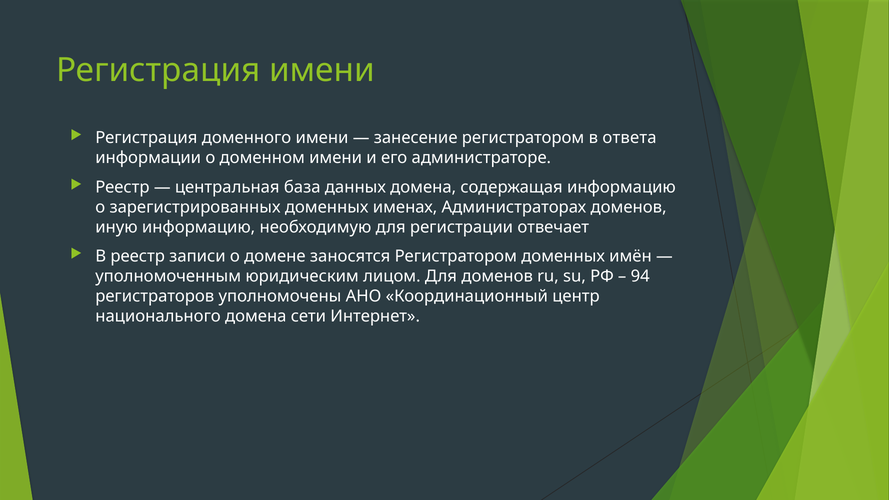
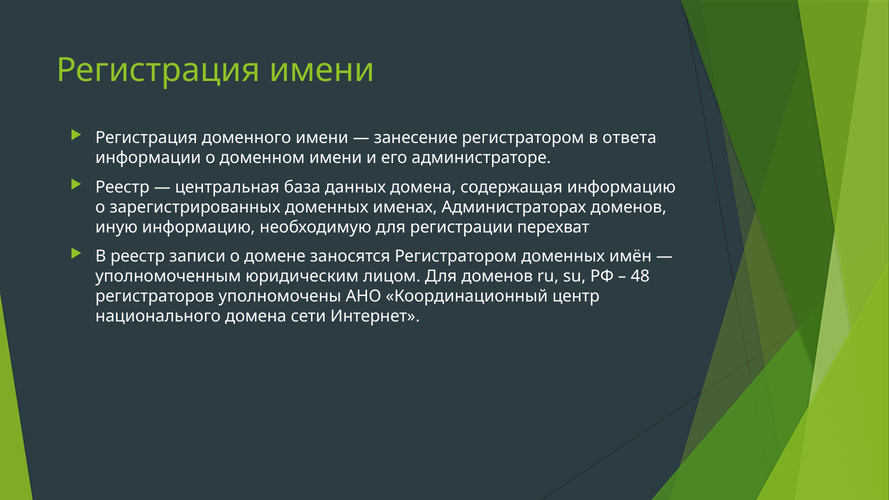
отвечает: отвечает -> перехват
94: 94 -> 48
